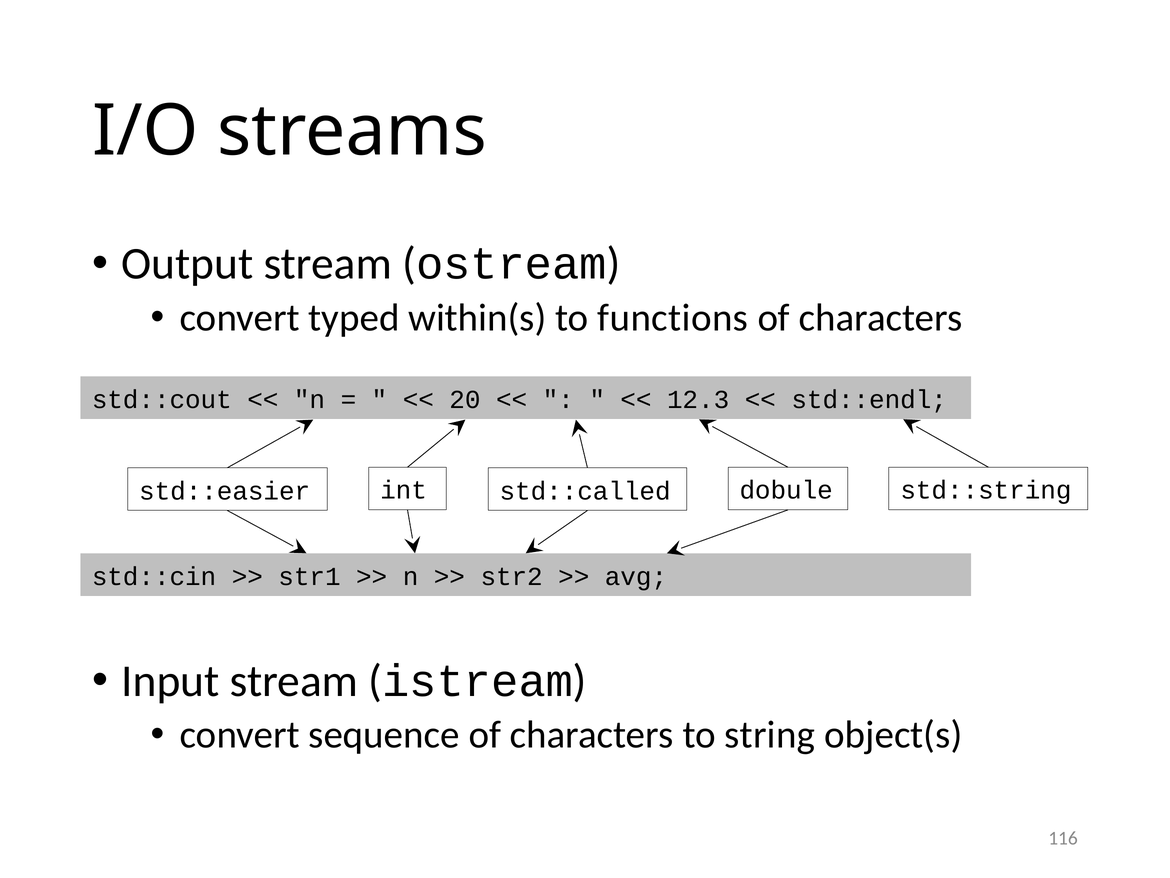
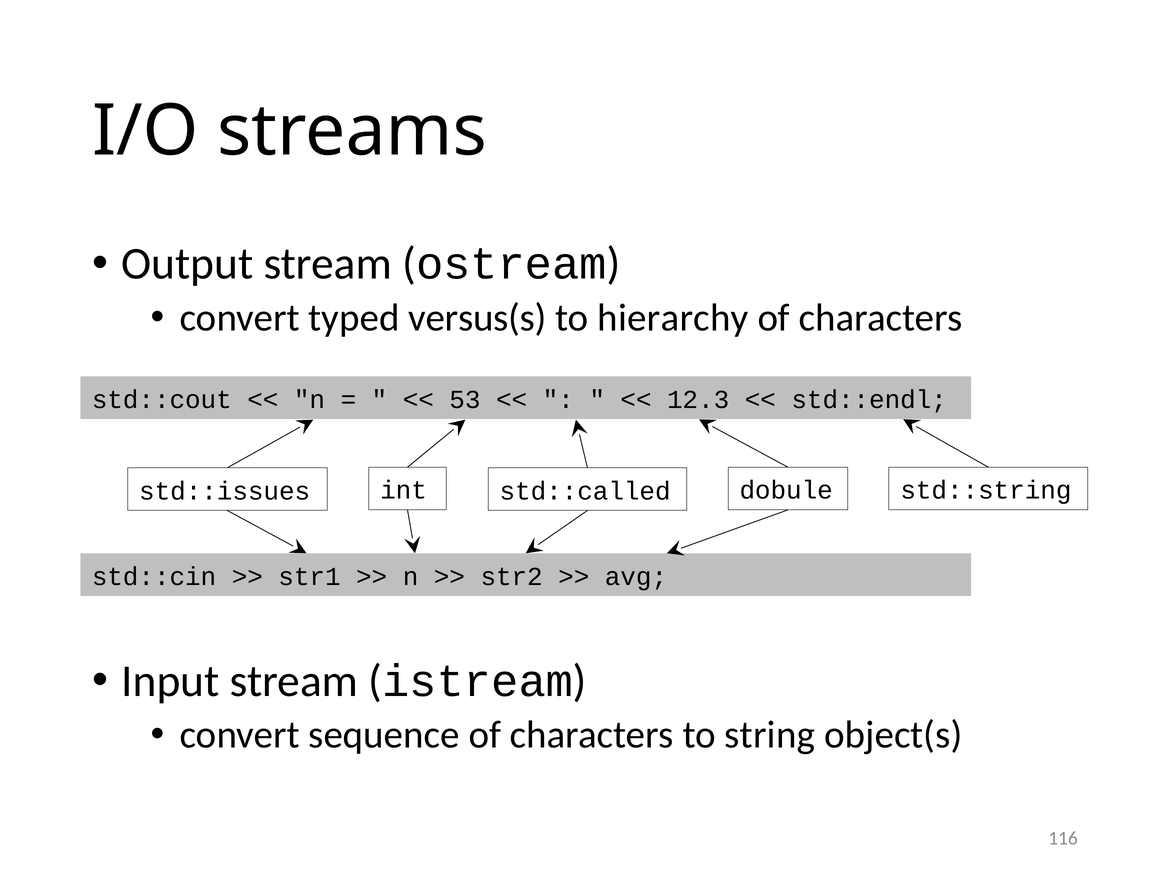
within(s: within(s -> versus(s
functions: functions -> hierarchy
20: 20 -> 53
std::easier: std::easier -> std::issues
